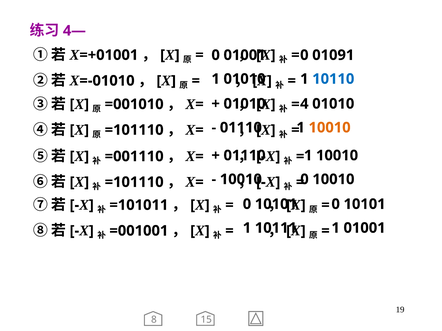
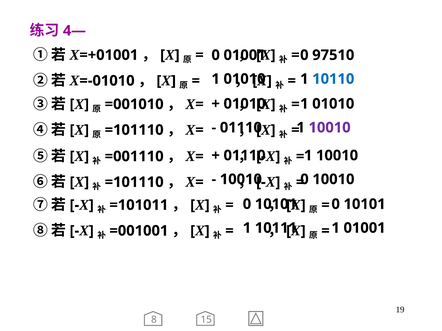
01091: 01091 -> 97510
4 at (304, 104): 4 -> 1
10010 at (330, 128) colour: orange -> purple
